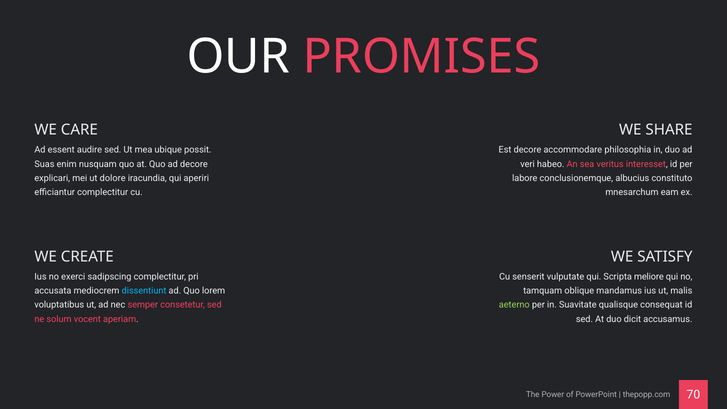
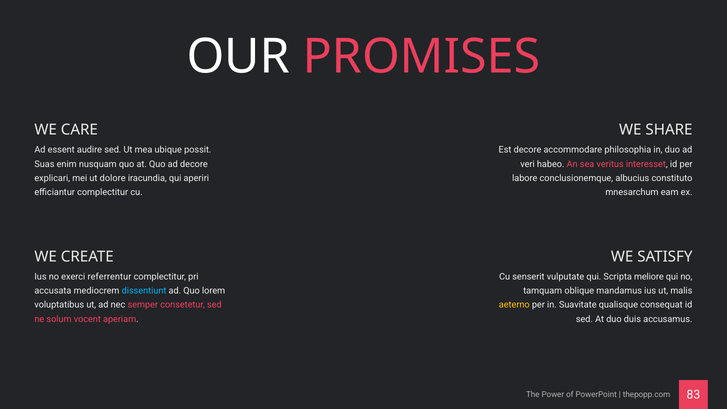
sadipscing: sadipscing -> referrentur
aeterno colour: light green -> yellow
dicit: dicit -> duis
70: 70 -> 83
